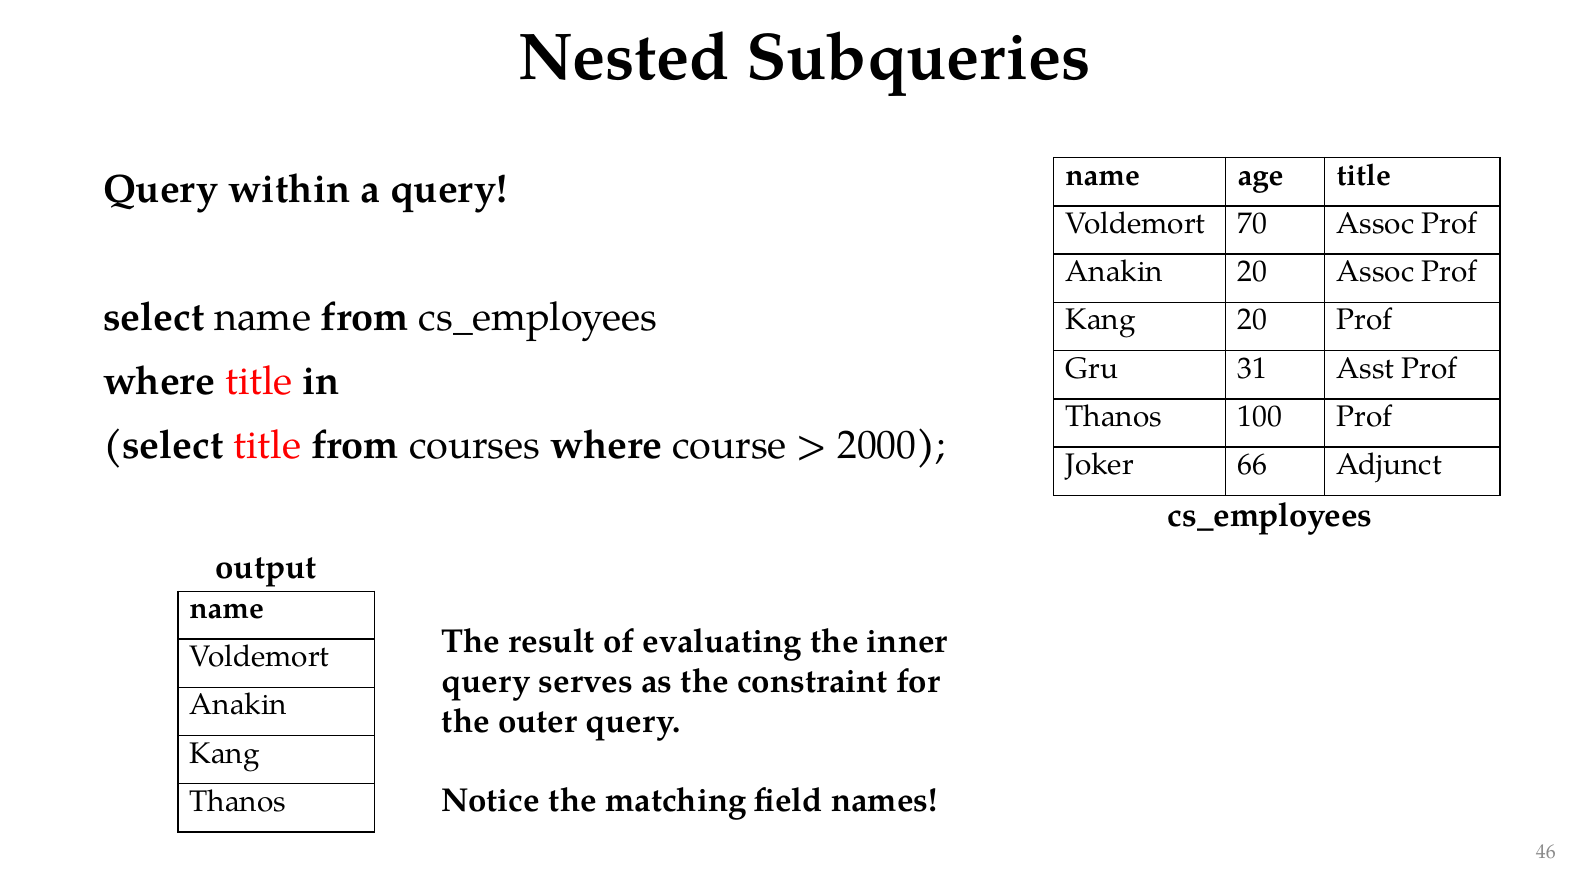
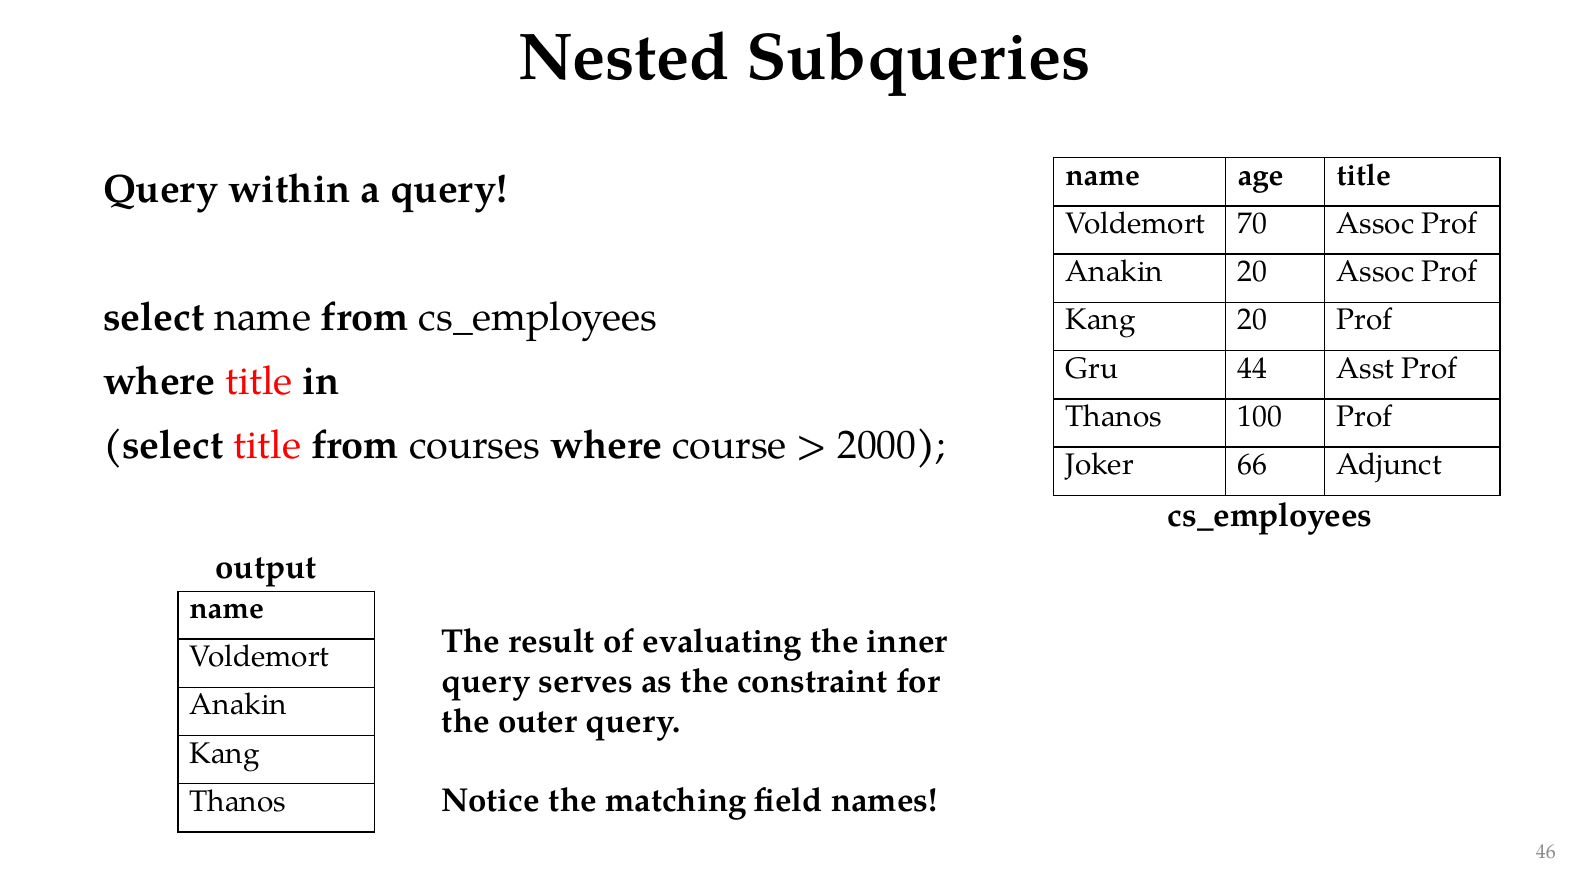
31: 31 -> 44
